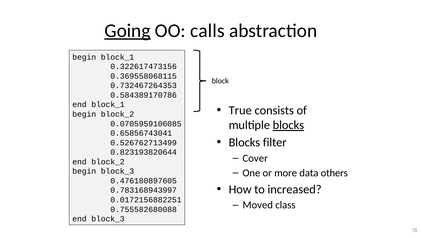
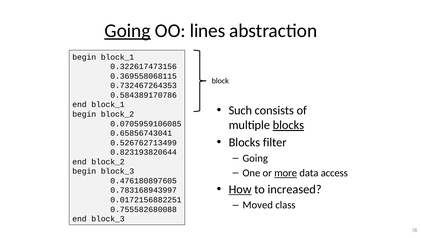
calls: calls -> lines
True: True -> Such
Cover at (255, 158): Cover -> Going
more underline: none -> present
others: others -> access
How underline: none -> present
